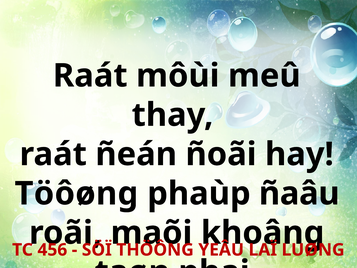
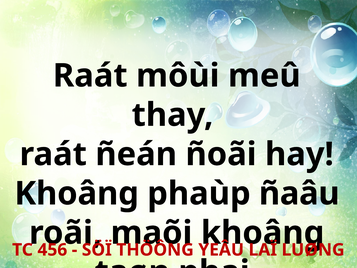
Töôøng at (76, 193): Töôøng -> Khoâng
